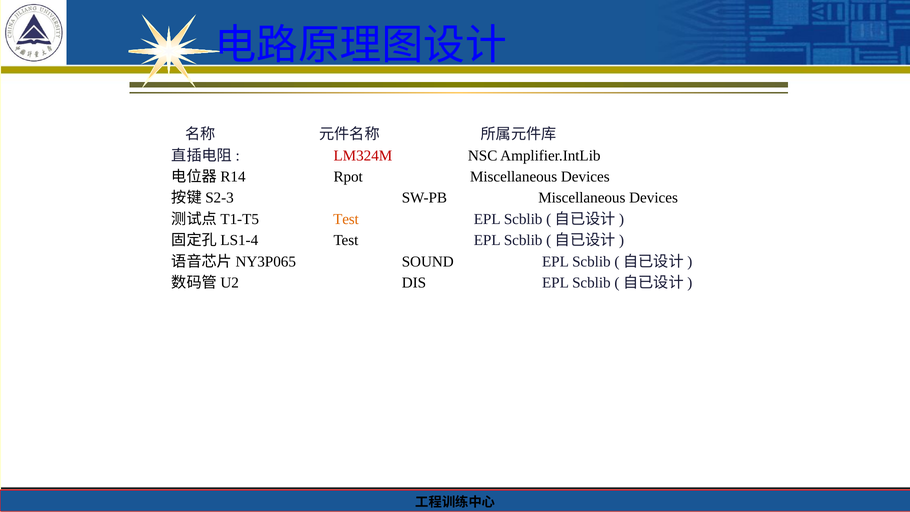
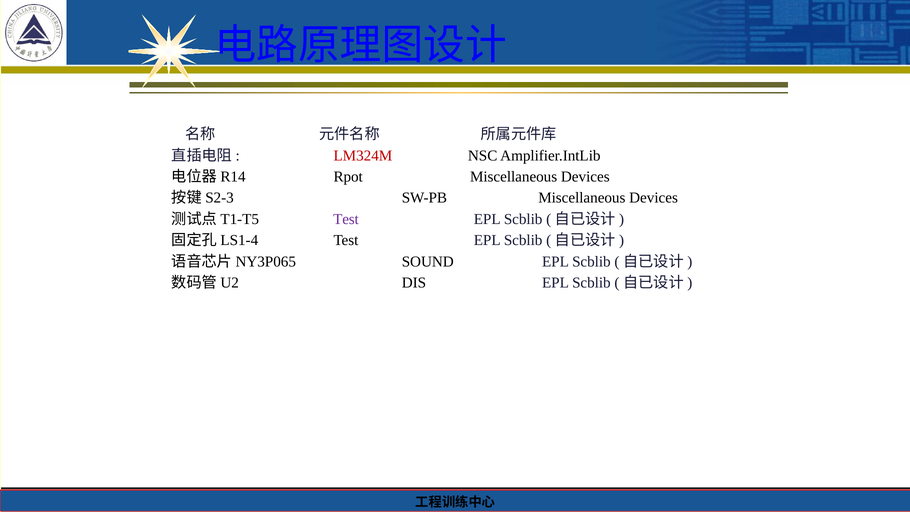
Test at (346, 219) colour: orange -> purple
